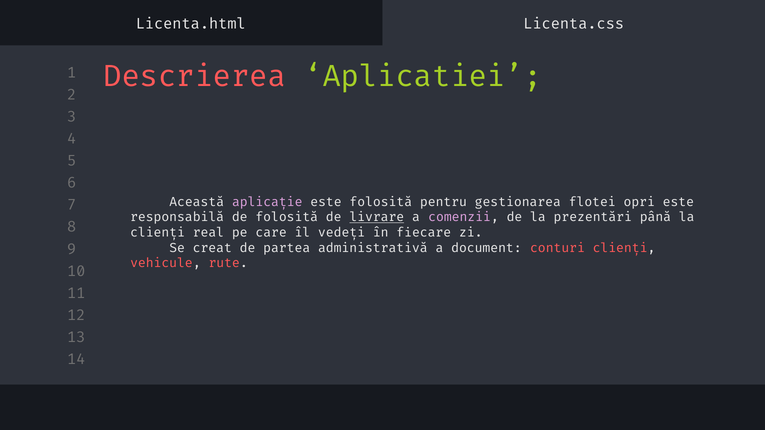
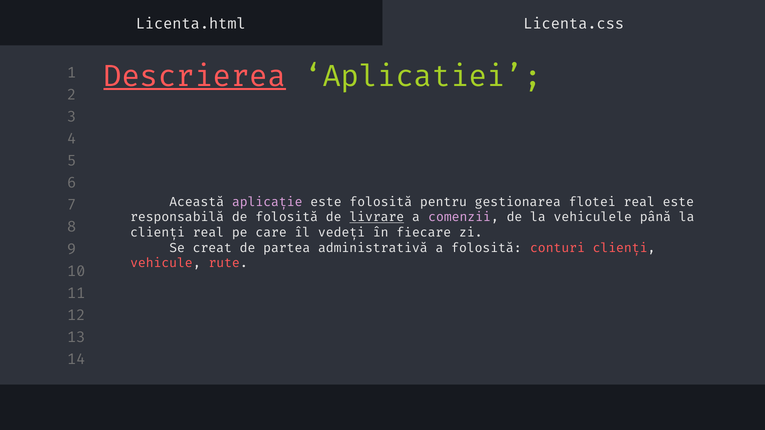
Descrierea underline: none -> present
flotei opri: opri -> real
prezentări: prezentări -> vehiculele
a document: document -> folosită
